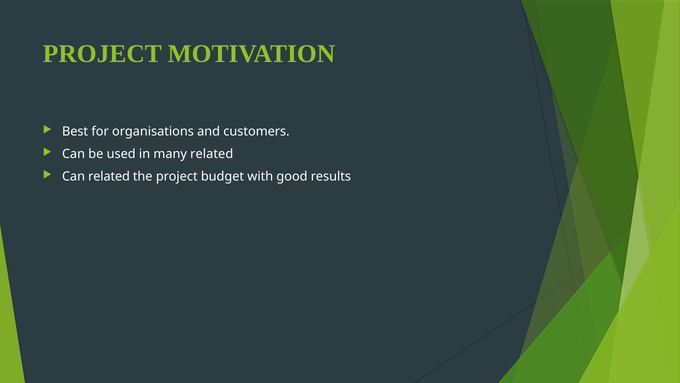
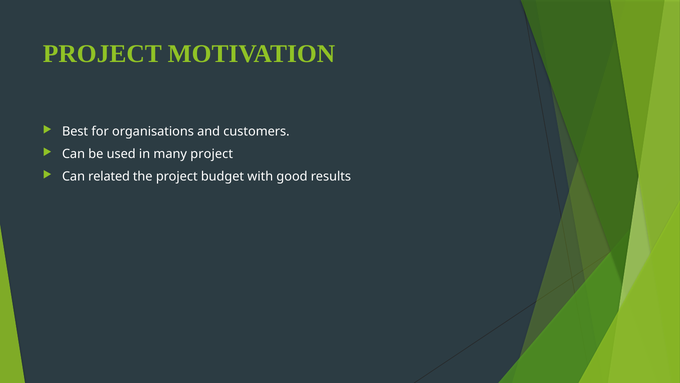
many related: related -> project
